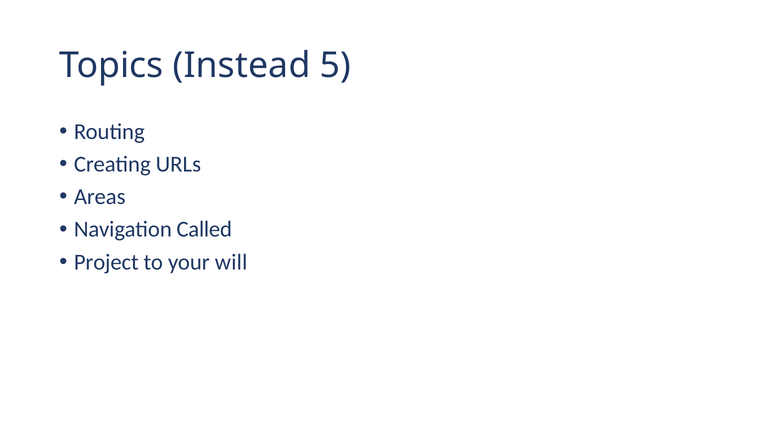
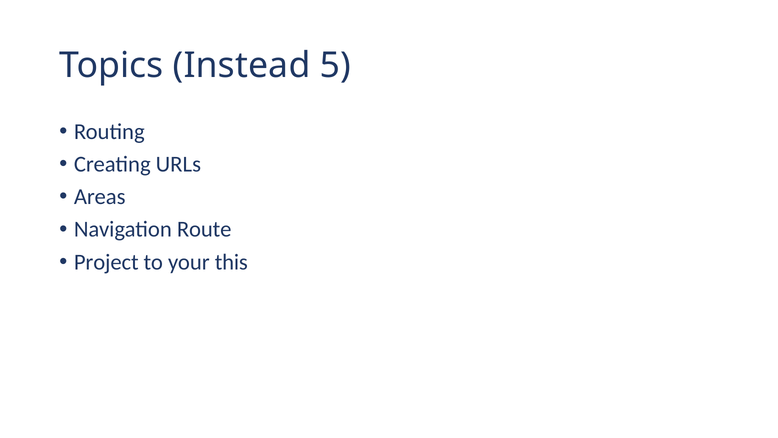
Called: Called -> Route
will: will -> this
